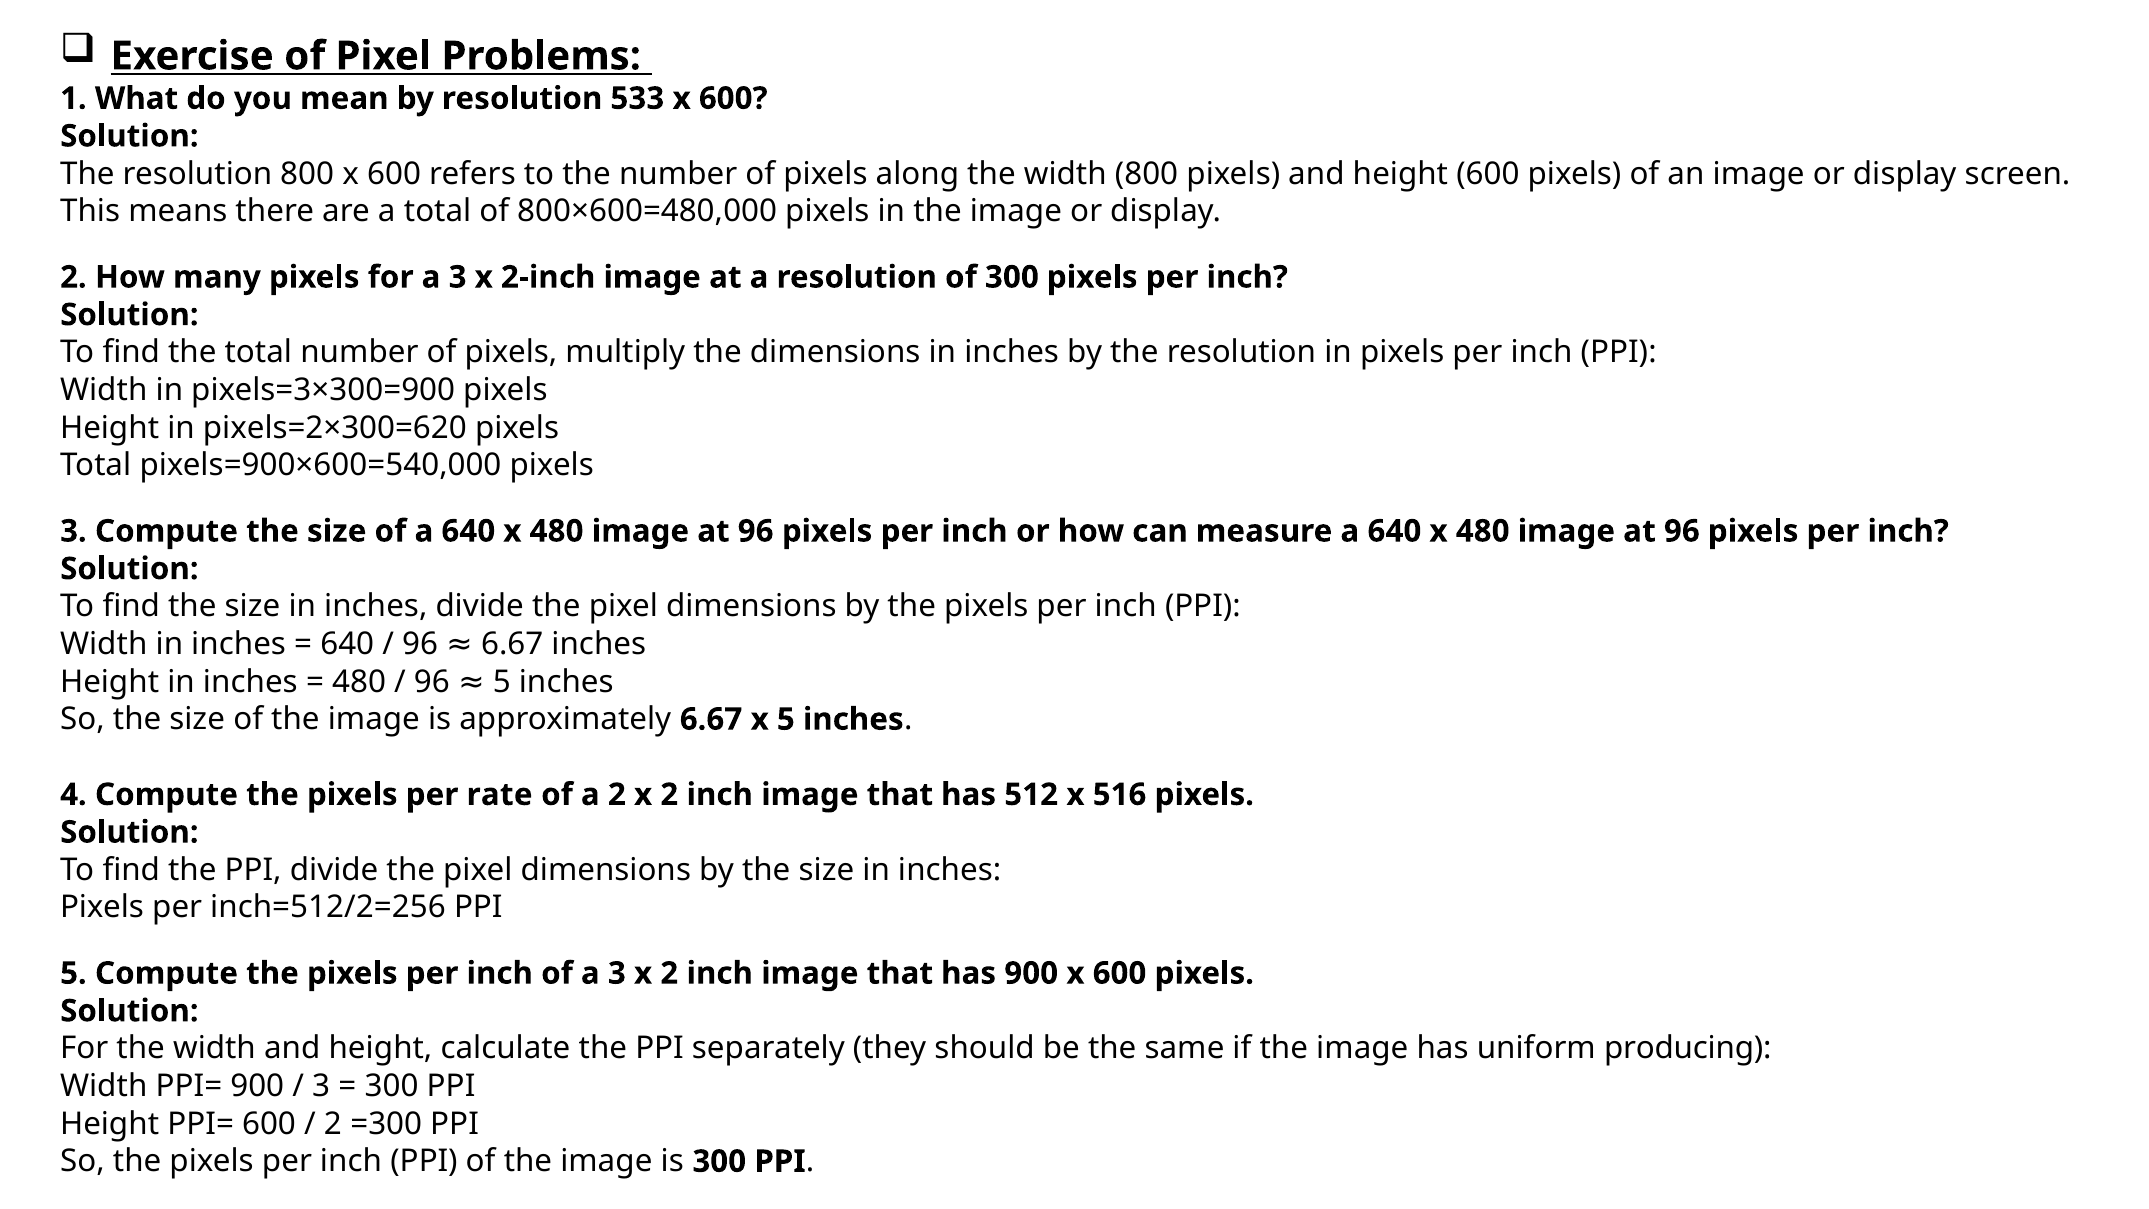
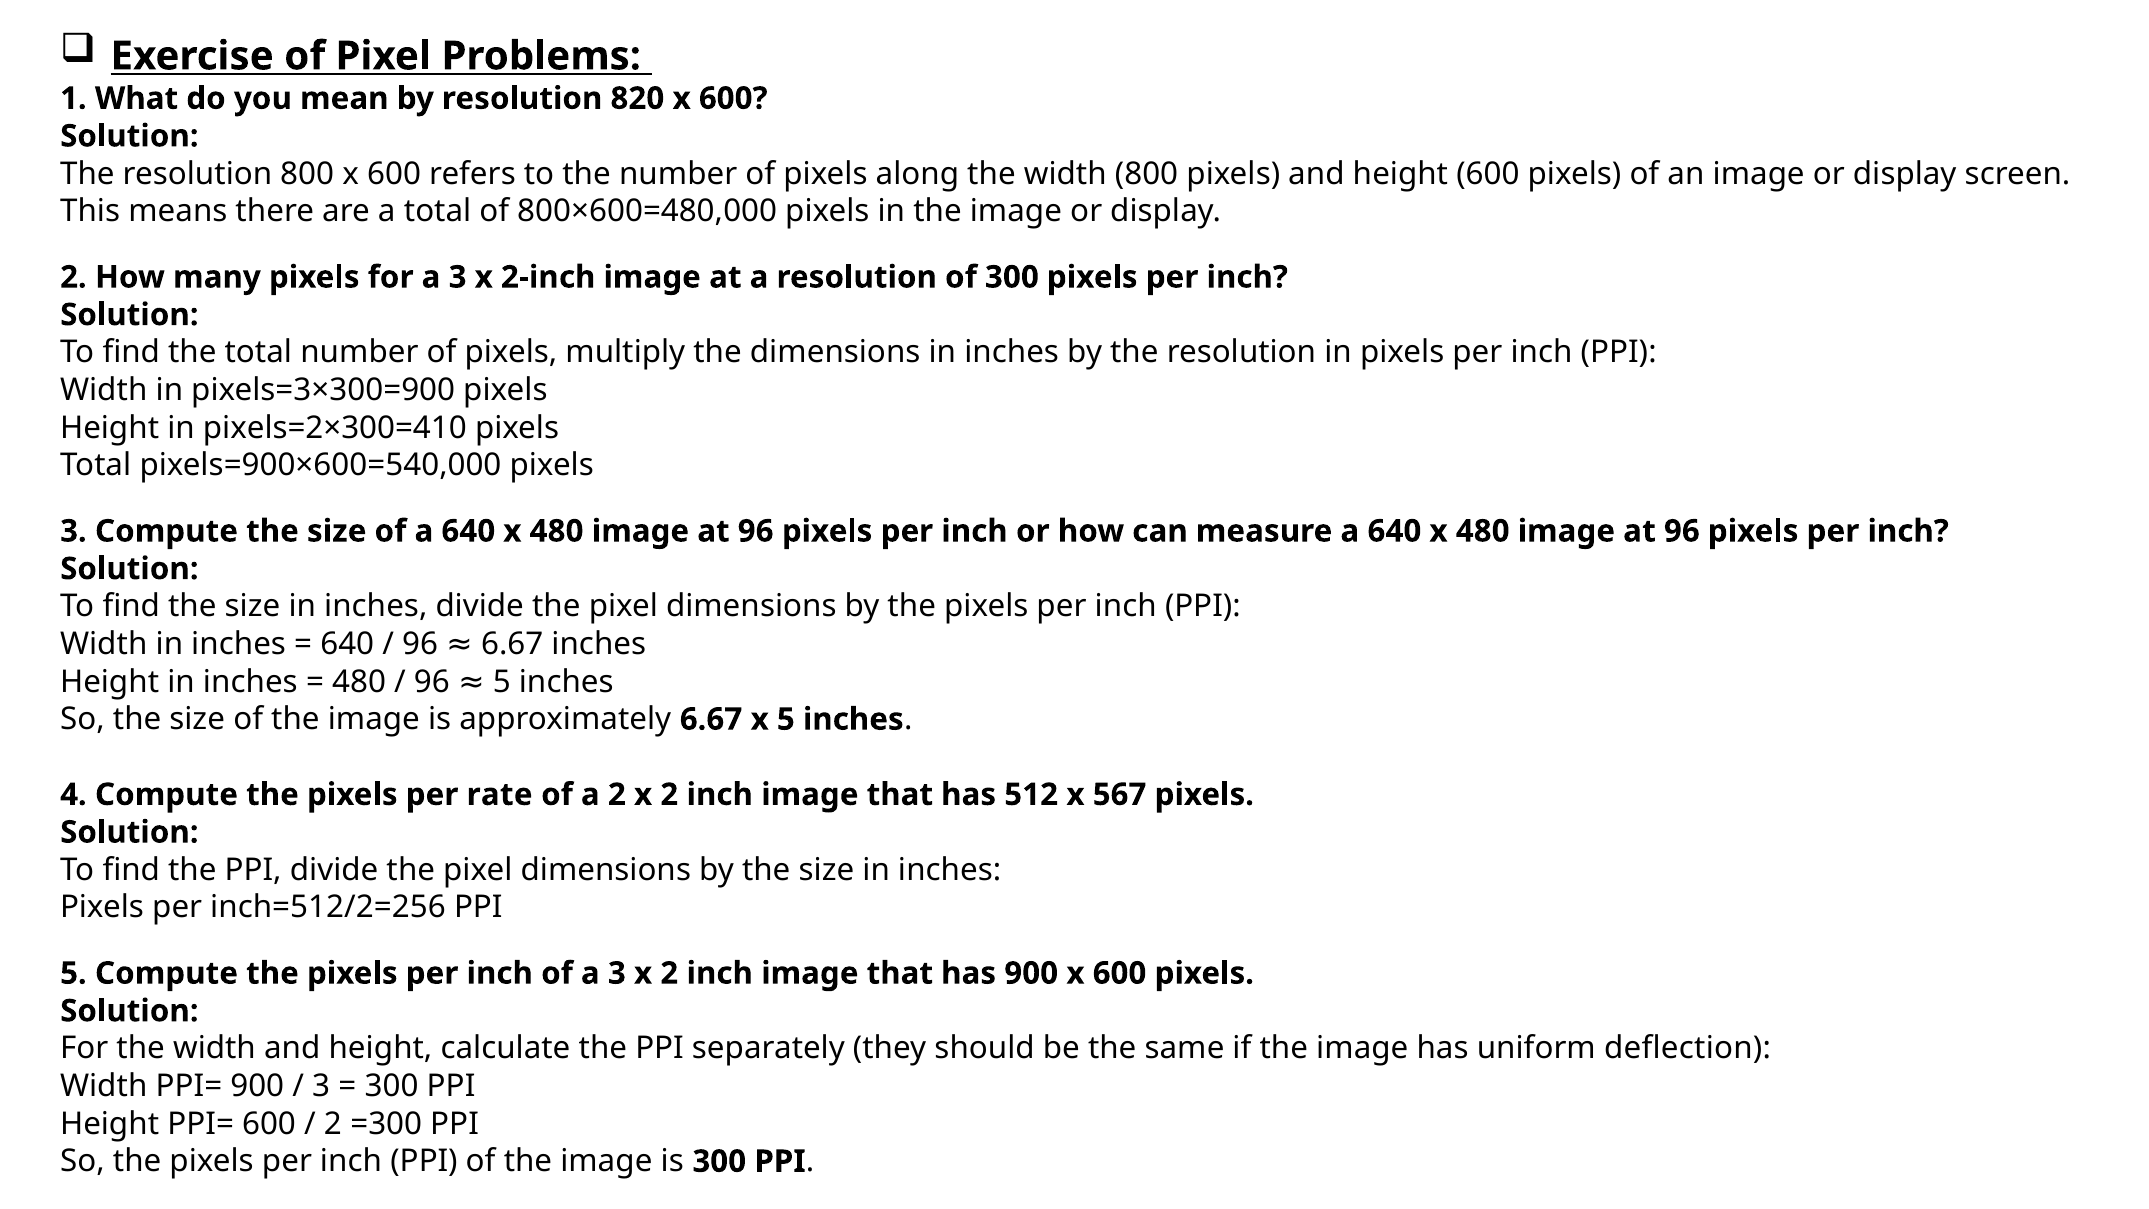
533: 533 -> 820
pixels=2×300=620: pixels=2×300=620 -> pixels=2×300=410
516: 516 -> 567
producing: producing -> deflection
